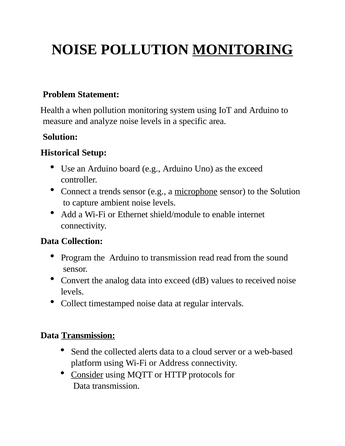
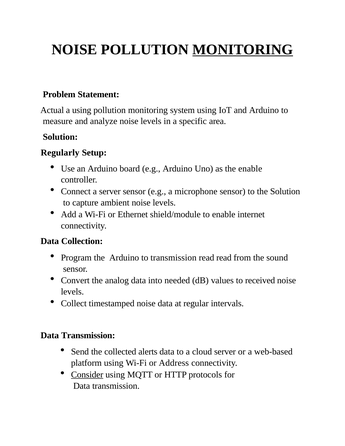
Health: Health -> Actual
a when: when -> using
Historical: Historical -> Regularly
the exceed: exceed -> enable
a trends: trends -> server
microphone underline: present -> none
into exceed: exceed -> needed
Transmission at (88, 336) underline: present -> none
